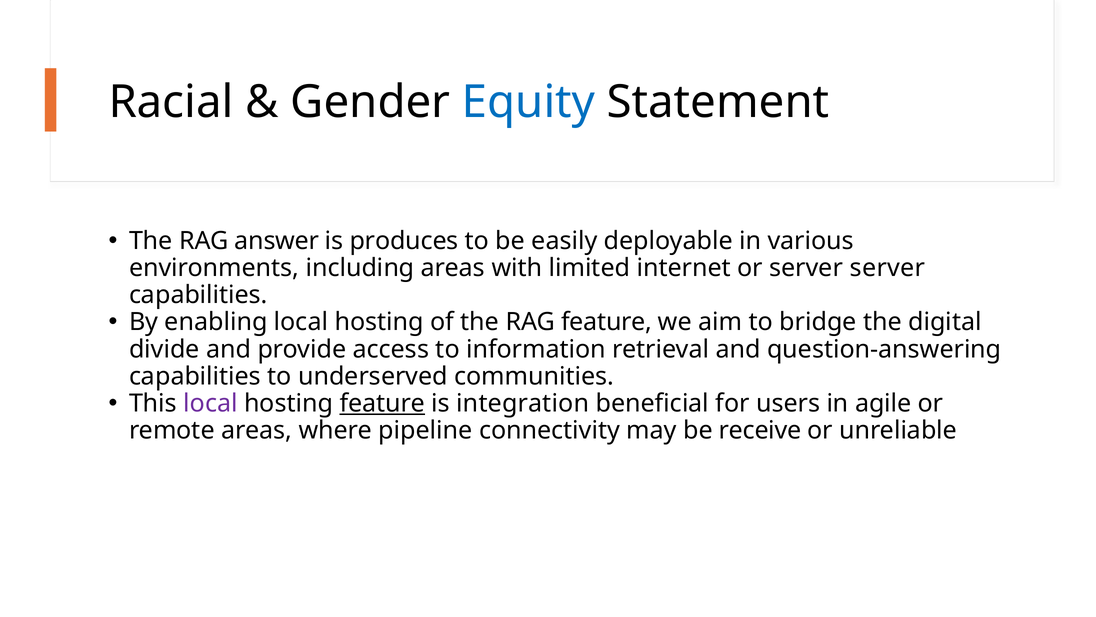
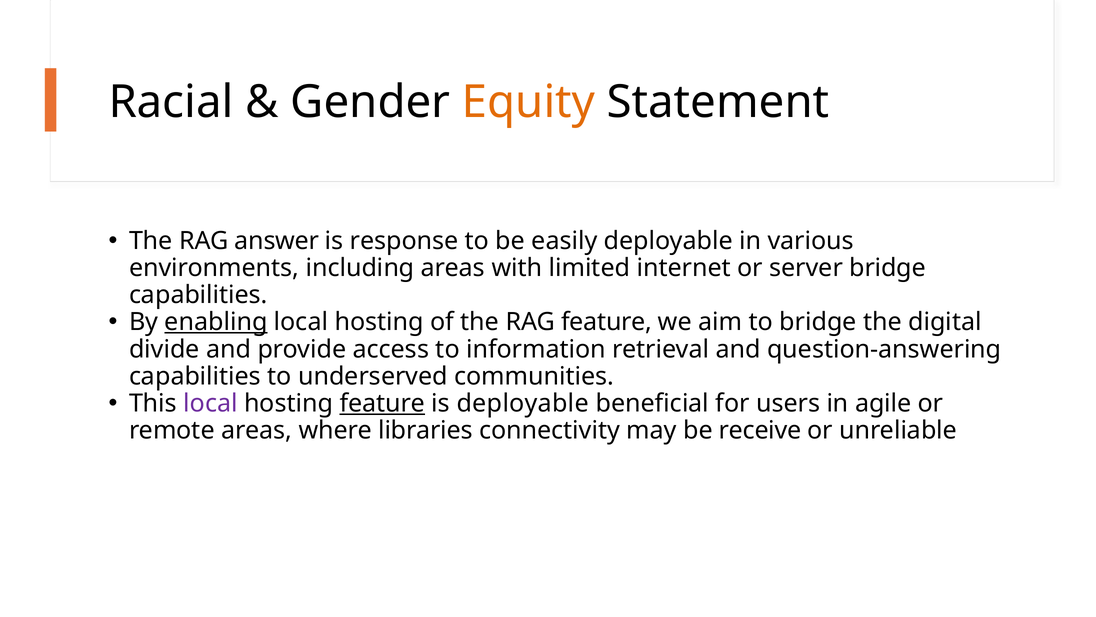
Equity colour: blue -> orange
produces: produces -> response
server server: server -> bridge
enabling underline: none -> present
is integration: integration -> deployable
pipeline: pipeline -> libraries
